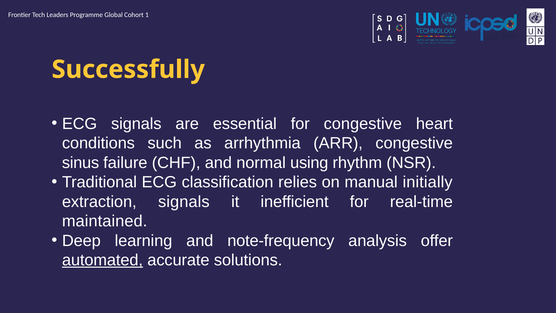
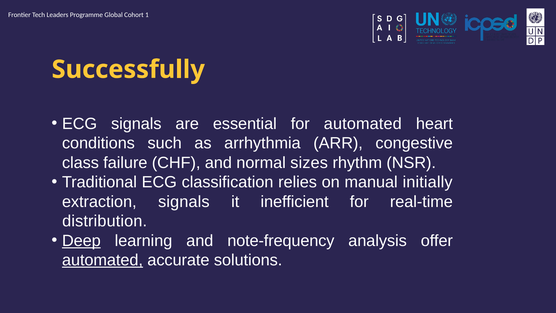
for congestive: congestive -> automated
sinus: sinus -> class
using: using -> sizes
maintained: maintained -> distribution
Deep underline: none -> present
